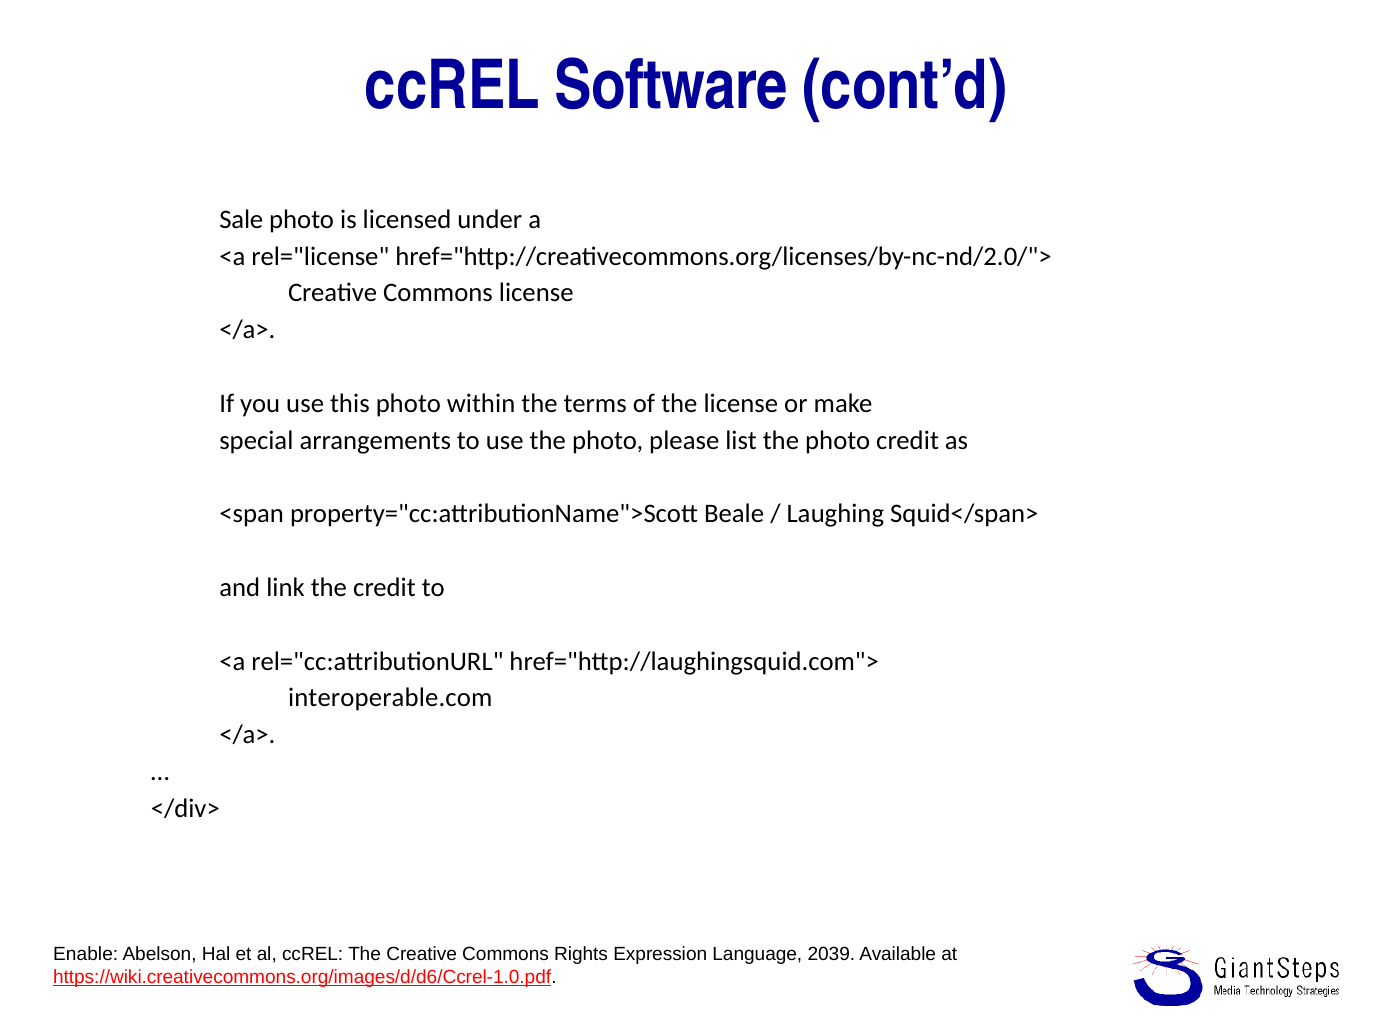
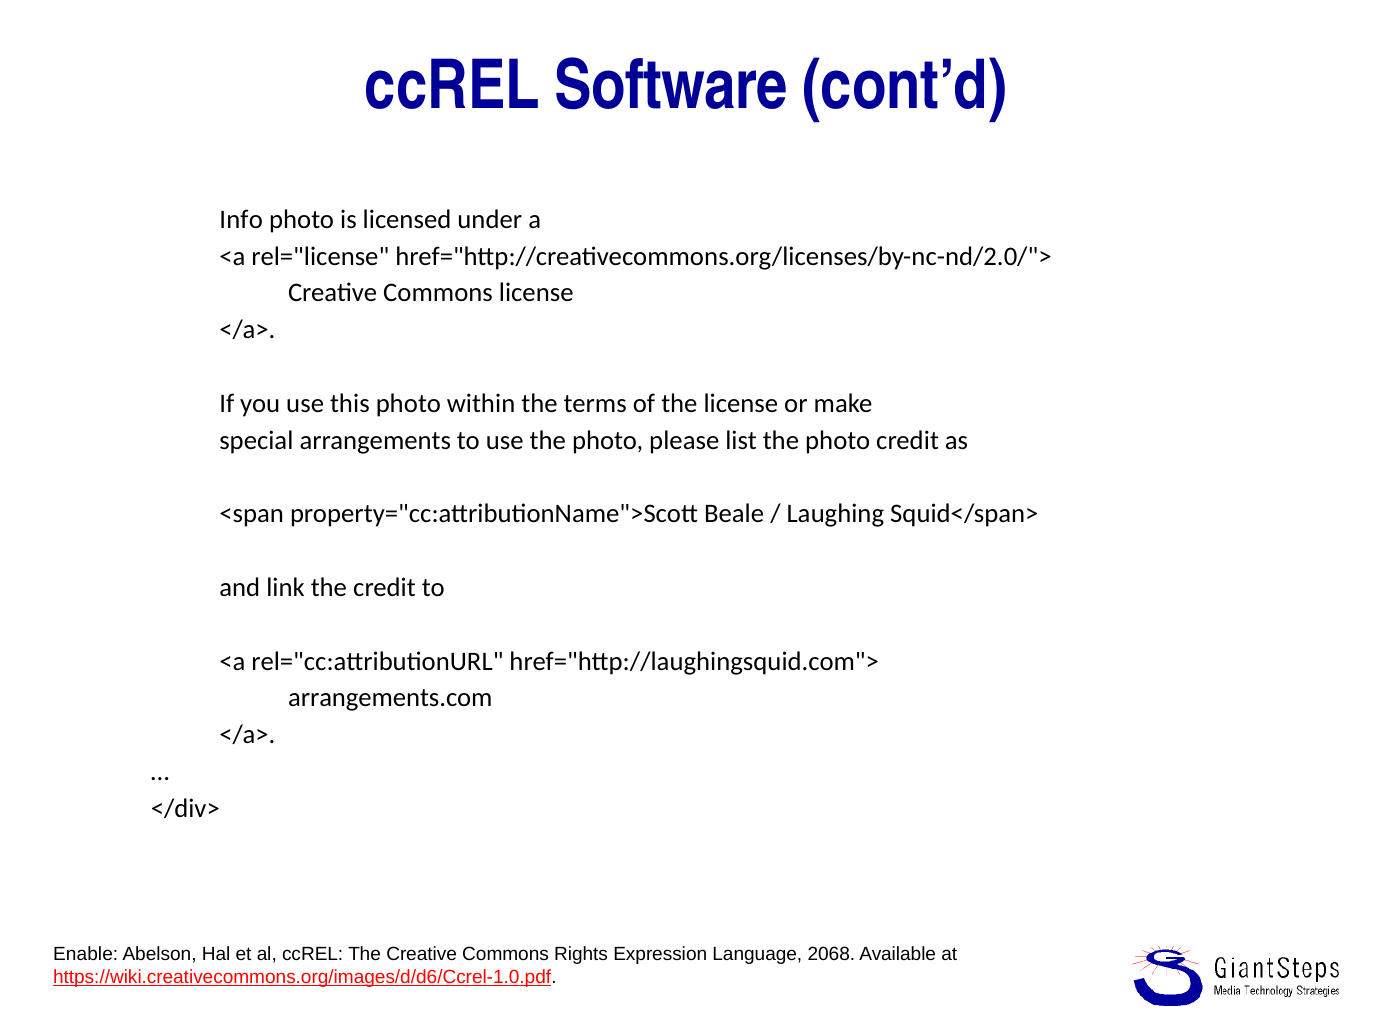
Sale: Sale -> Info
interoperable.com: interoperable.com -> arrangements.com
2039: 2039 -> 2068
